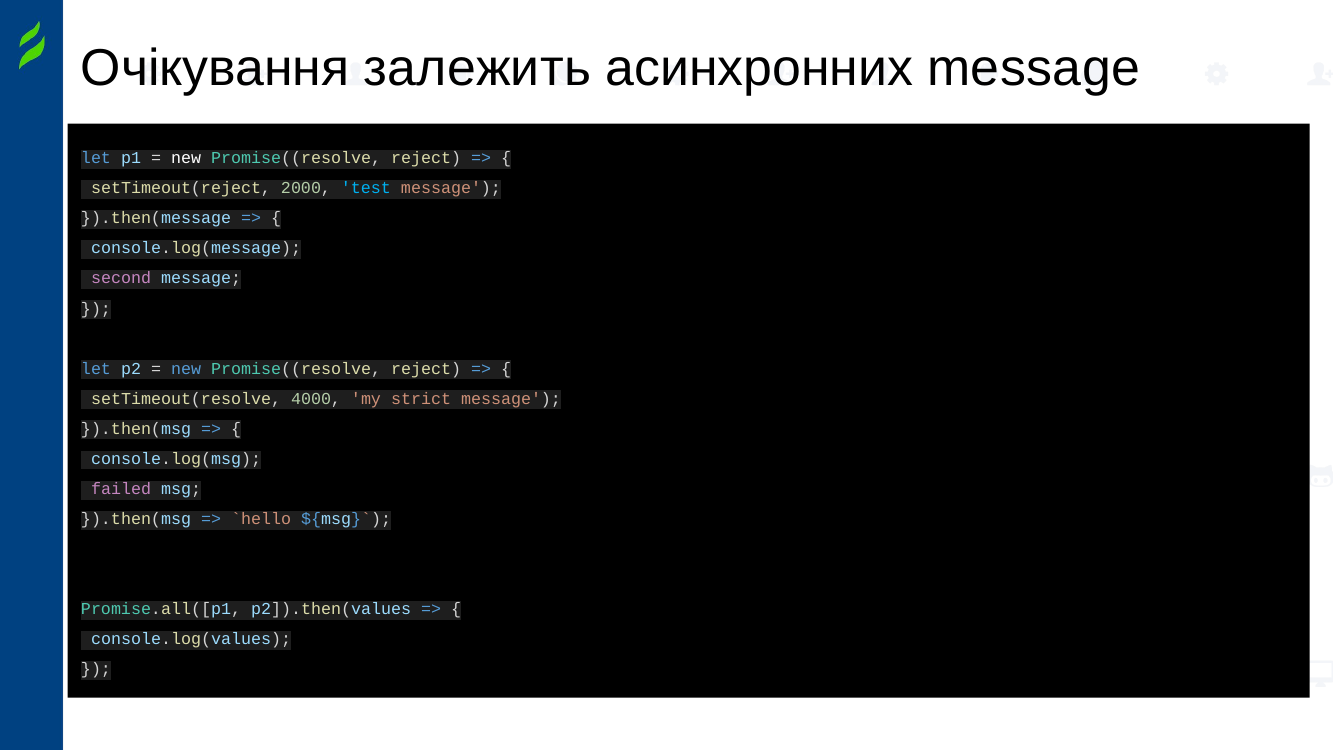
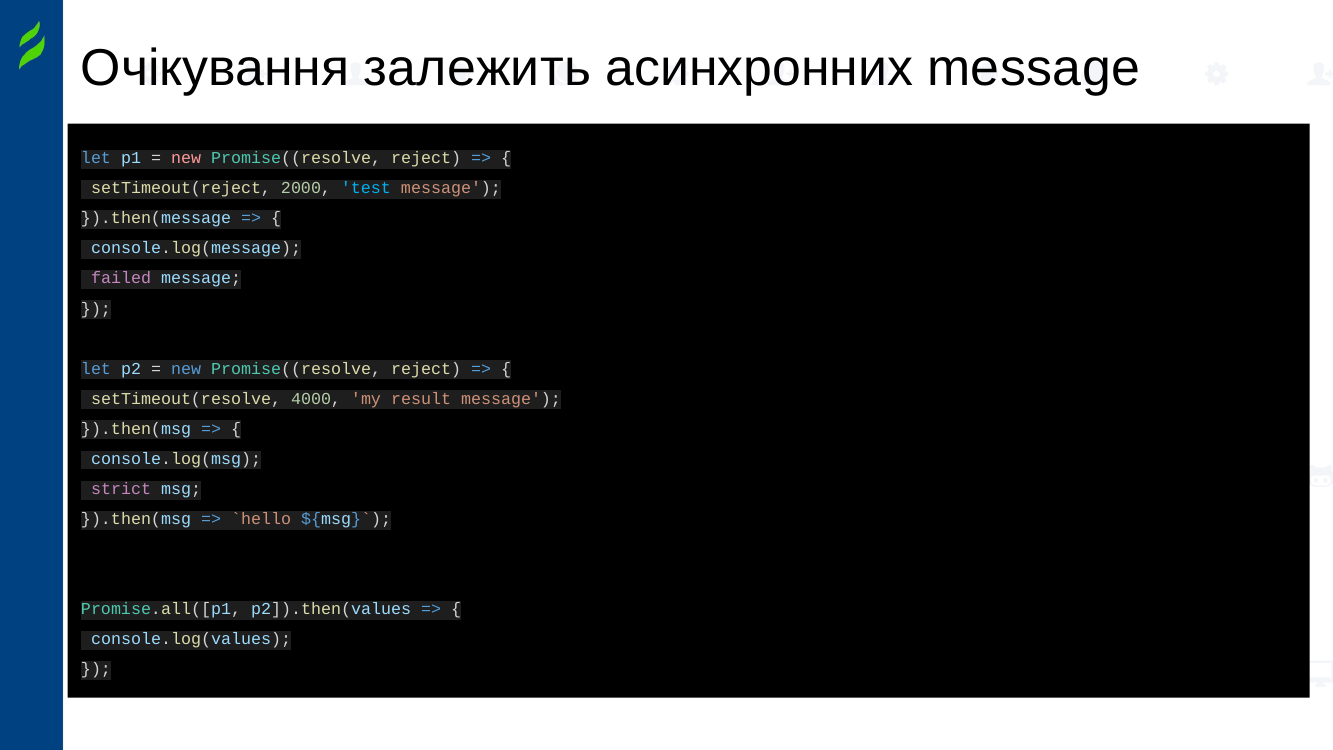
new at (186, 158) colour: white -> pink
second: second -> failed
strict: strict -> result
failed: failed -> strict
